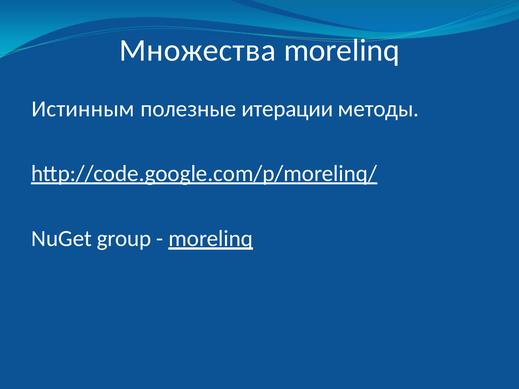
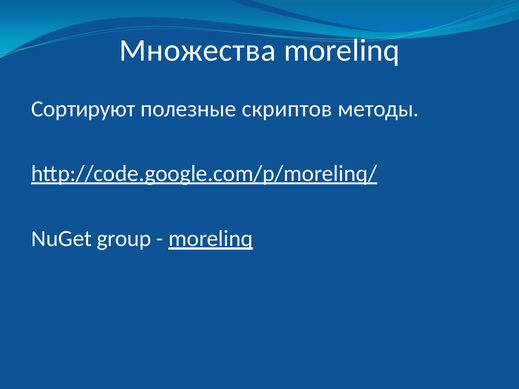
Истинным: Истинным -> Сортируют
итерации: итерации -> скриптов
